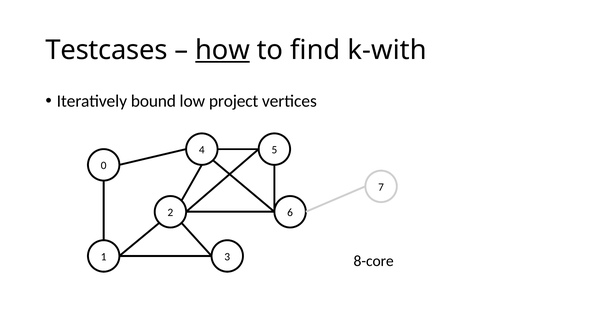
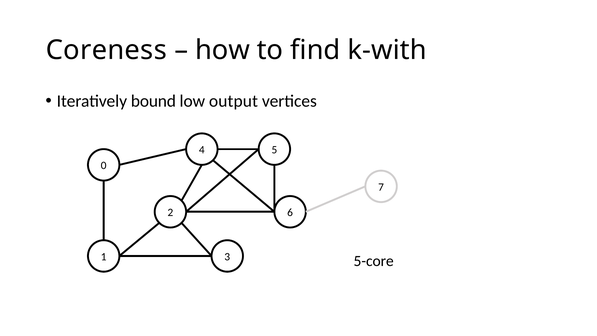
Testcases: Testcases -> Coreness
how underline: present -> none
project: project -> output
8-core: 8-core -> 5-core
